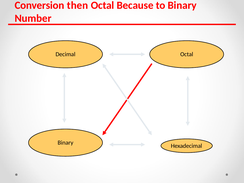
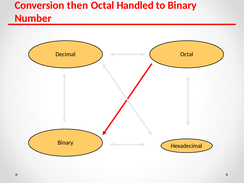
Because: Because -> Handled
